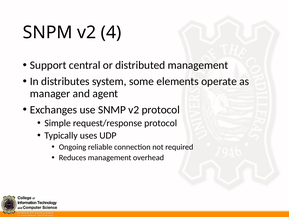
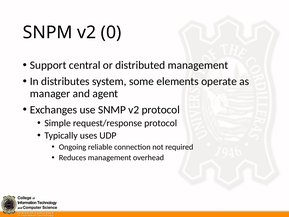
4: 4 -> 0
